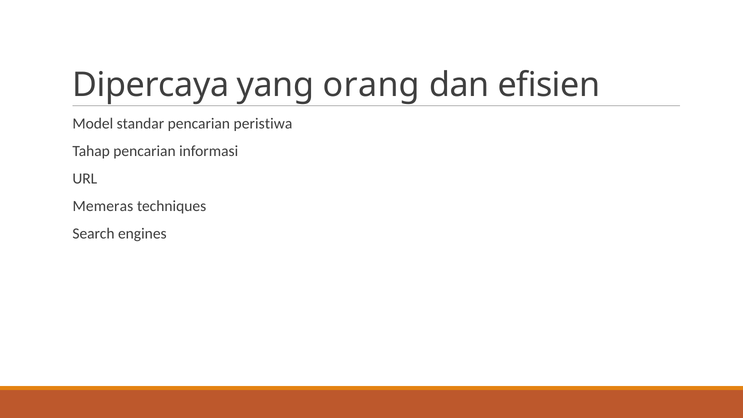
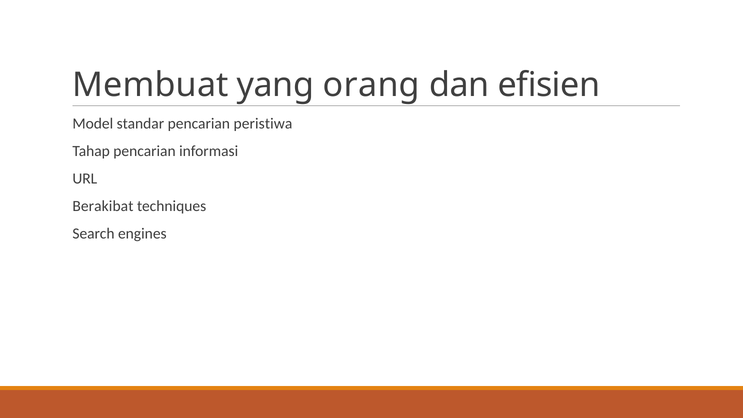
Dipercaya: Dipercaya -> Membuat
Memeras: Memeras -> Berakibat
